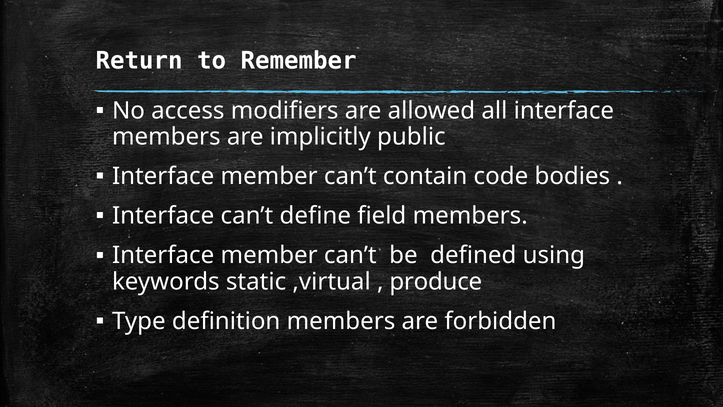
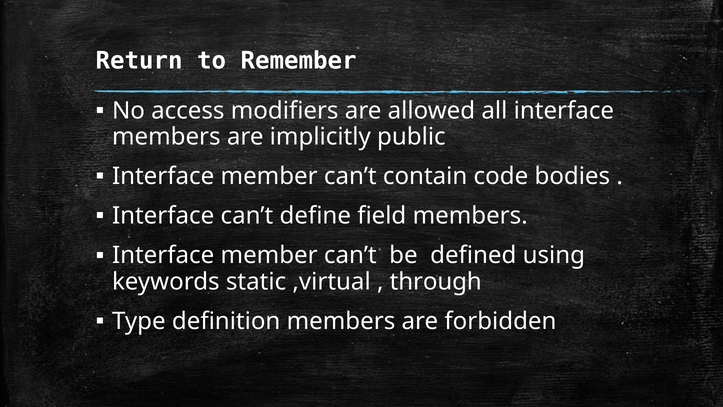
produce: produce -> through
